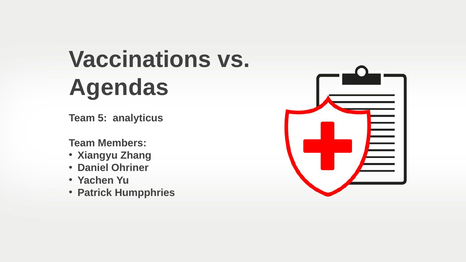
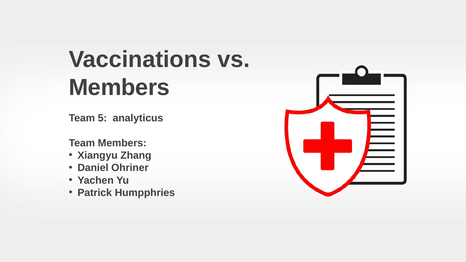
Agendas at (119, 88): Agendas -> Members
